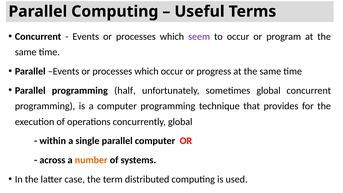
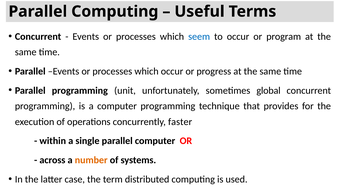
seem colour: purple -> blue
half: half -> unit
concurrently global: global -> faster
